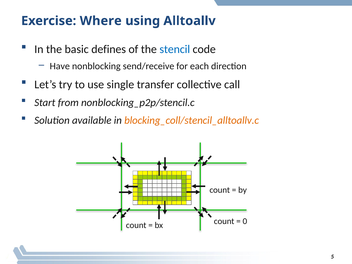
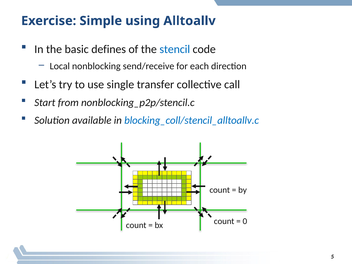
Where: Where -> Simple
Have: Have -> Local
blocking_coll/stencil_alltoallv.c colour: orange -> blue
